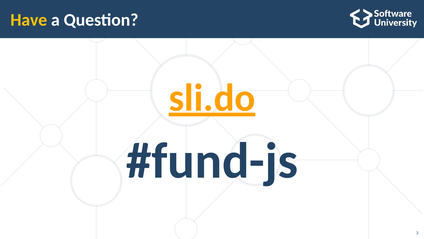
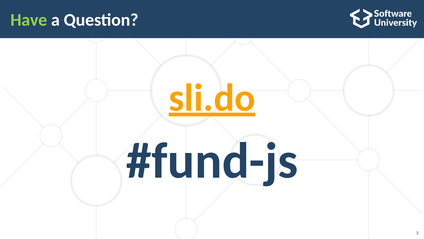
Have colour: yellow -> light green
